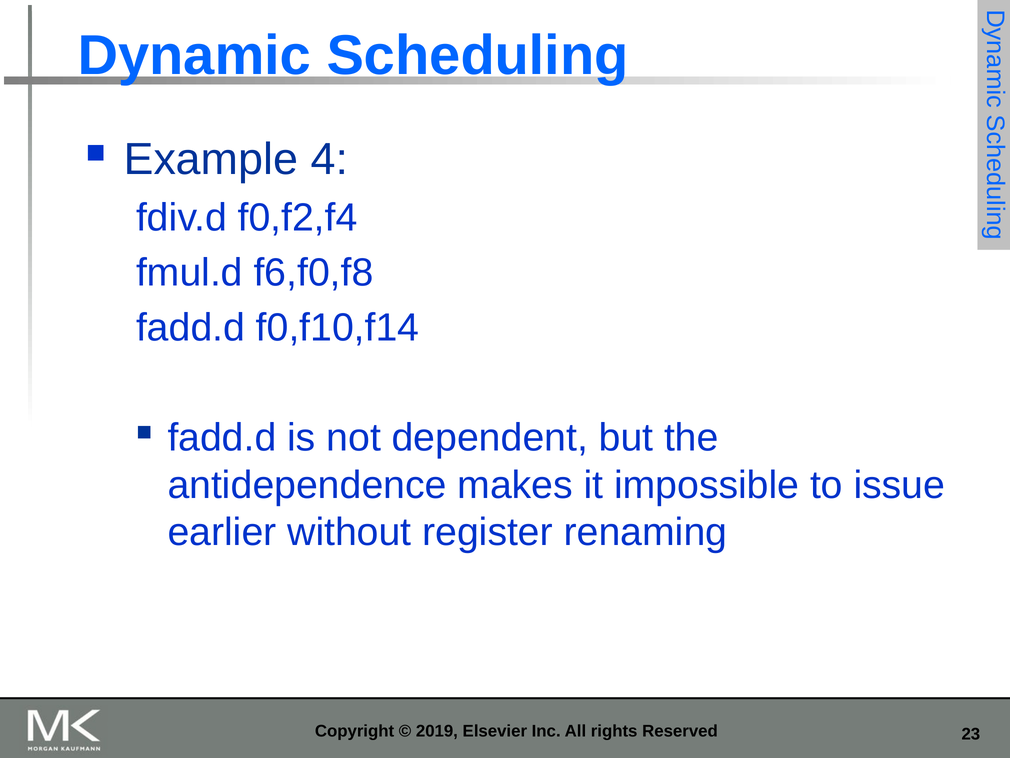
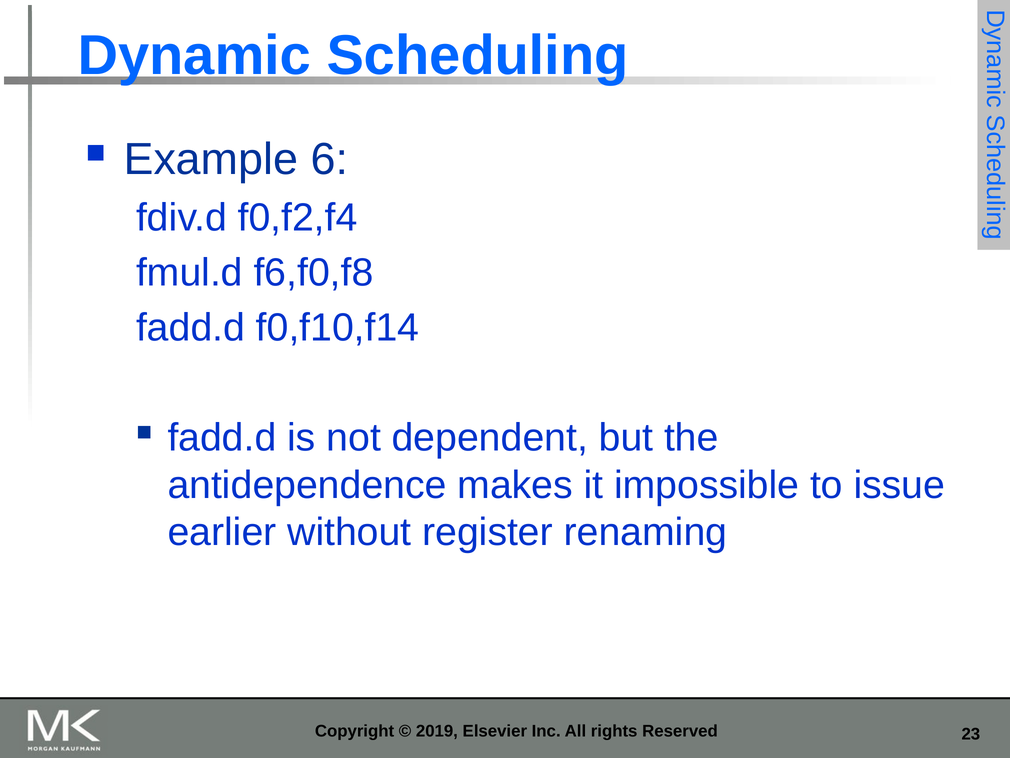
4: 4 -> 6
